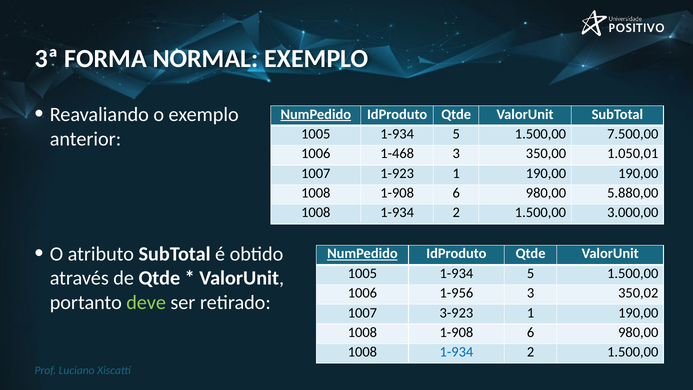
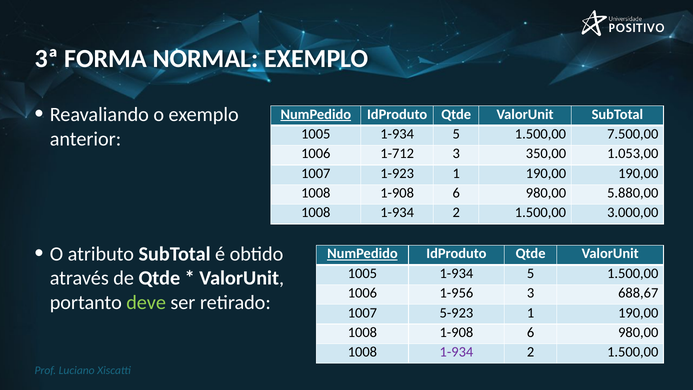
1-468: 1-468 -> 1-712
1.050,01: 1.050,01 -> 1.053,00
350,02: 350,02 -> 688,67
3-923: 3-923 -> 5-923
1-934 at (456, 352) colour: blue -> purple
